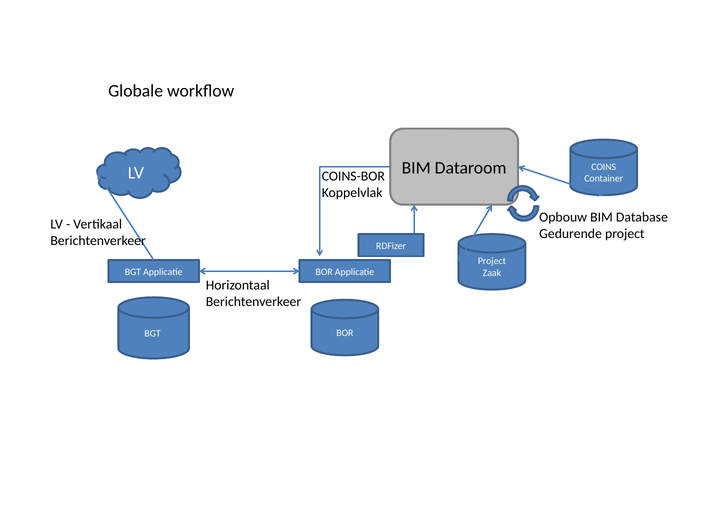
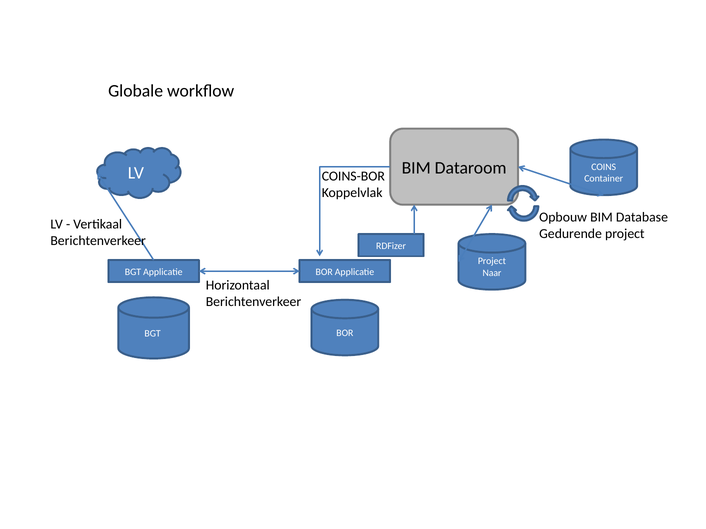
Zaak: Zaak -> Naar
